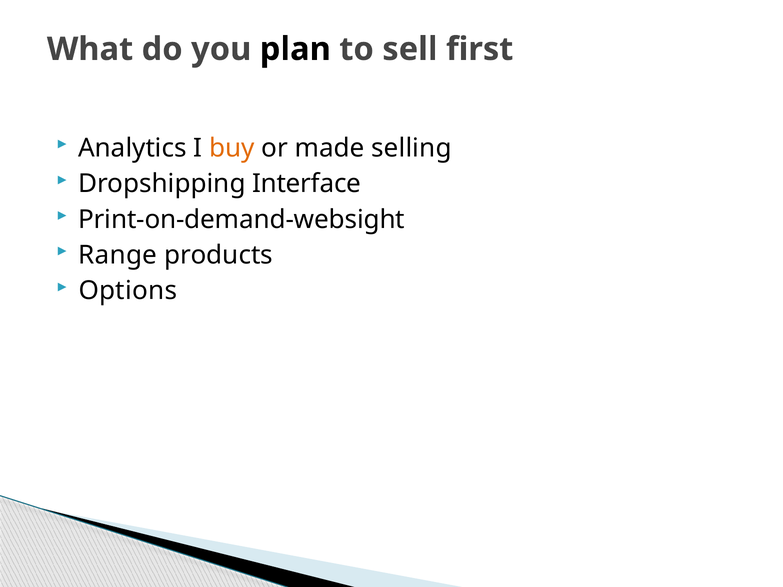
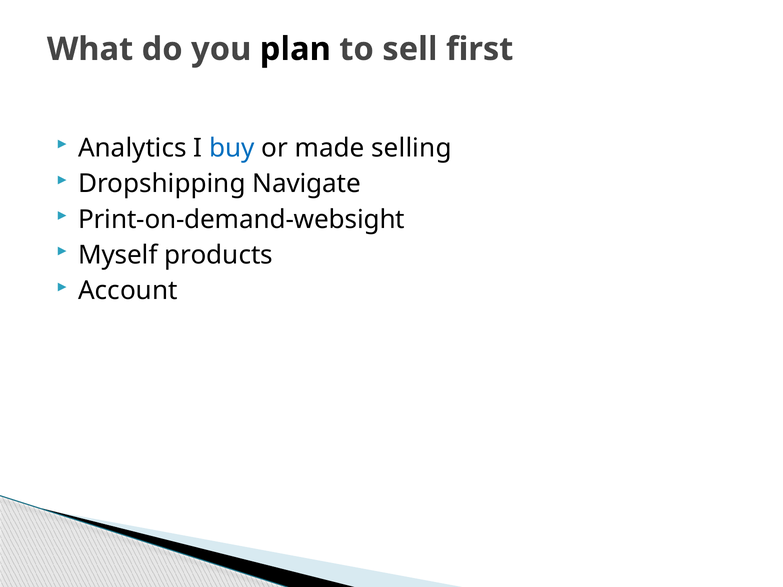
buy colour: orange -> blue
Interface: Interface -> Navigate
Range: Range -> Myself
Options: Options -> Account
